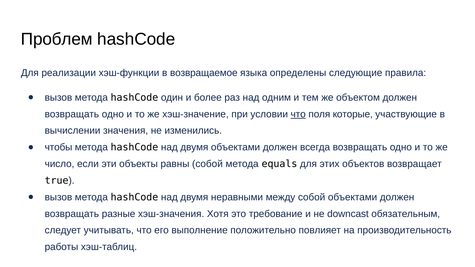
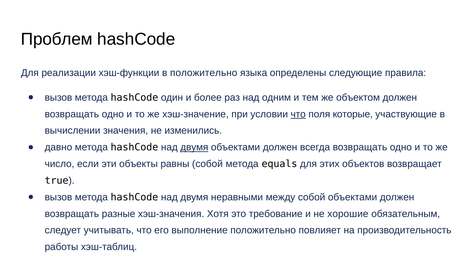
в возвращаемое: возвращаемое -> положительно
чтобы: чтобы -> давно
двумя at (194, 147) underline: none -> present
downcast: downcast -> хорошие
